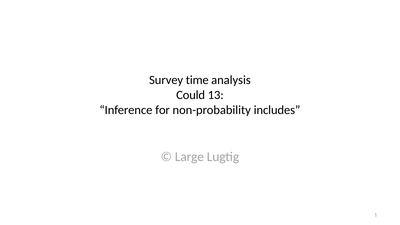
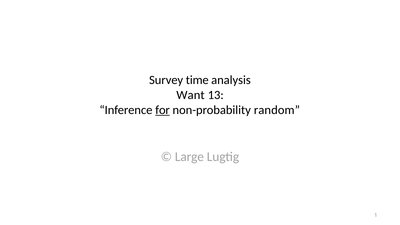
Could: Could -> Want
for underline: none -> present
includes: includes -> random
